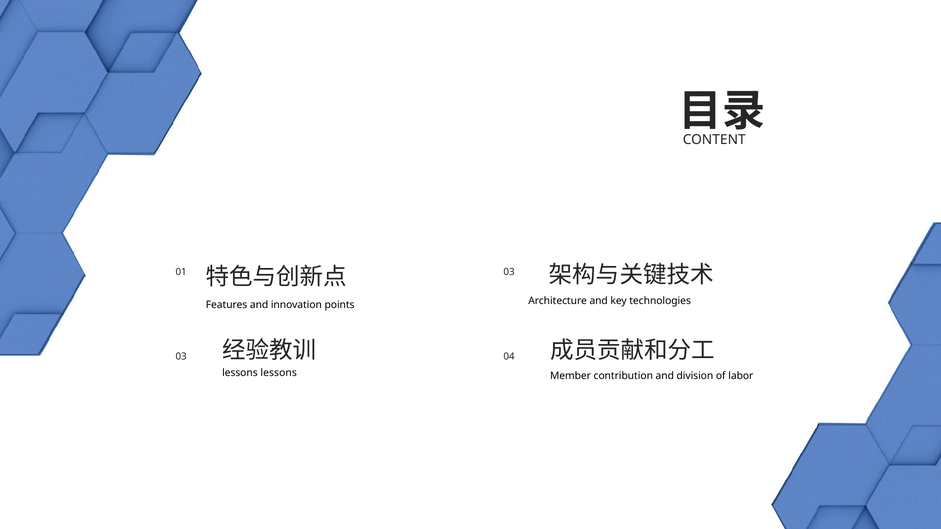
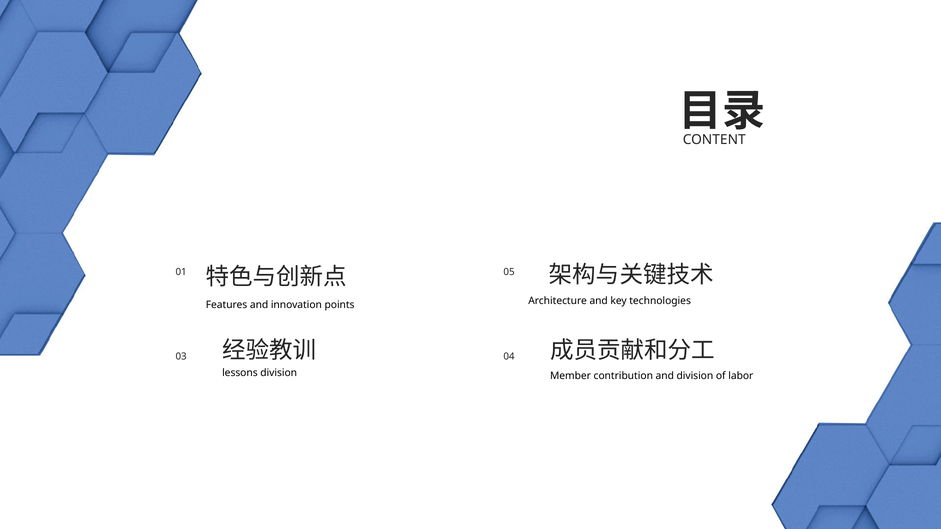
01 03: 03 -> 05
lessons lessons: lessons -> division
